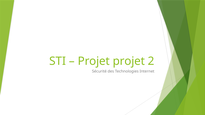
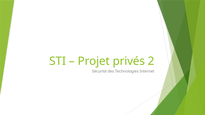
Projet projet: projet -> privés
